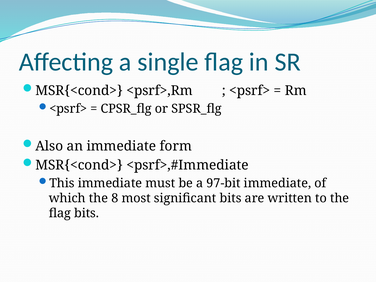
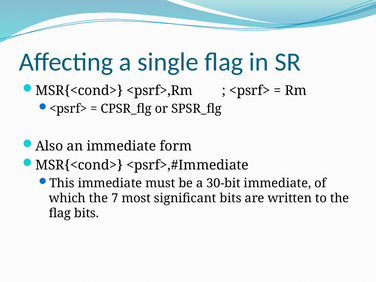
97-bit: 97-bit -> 30-bit
8: 8 -> 7
